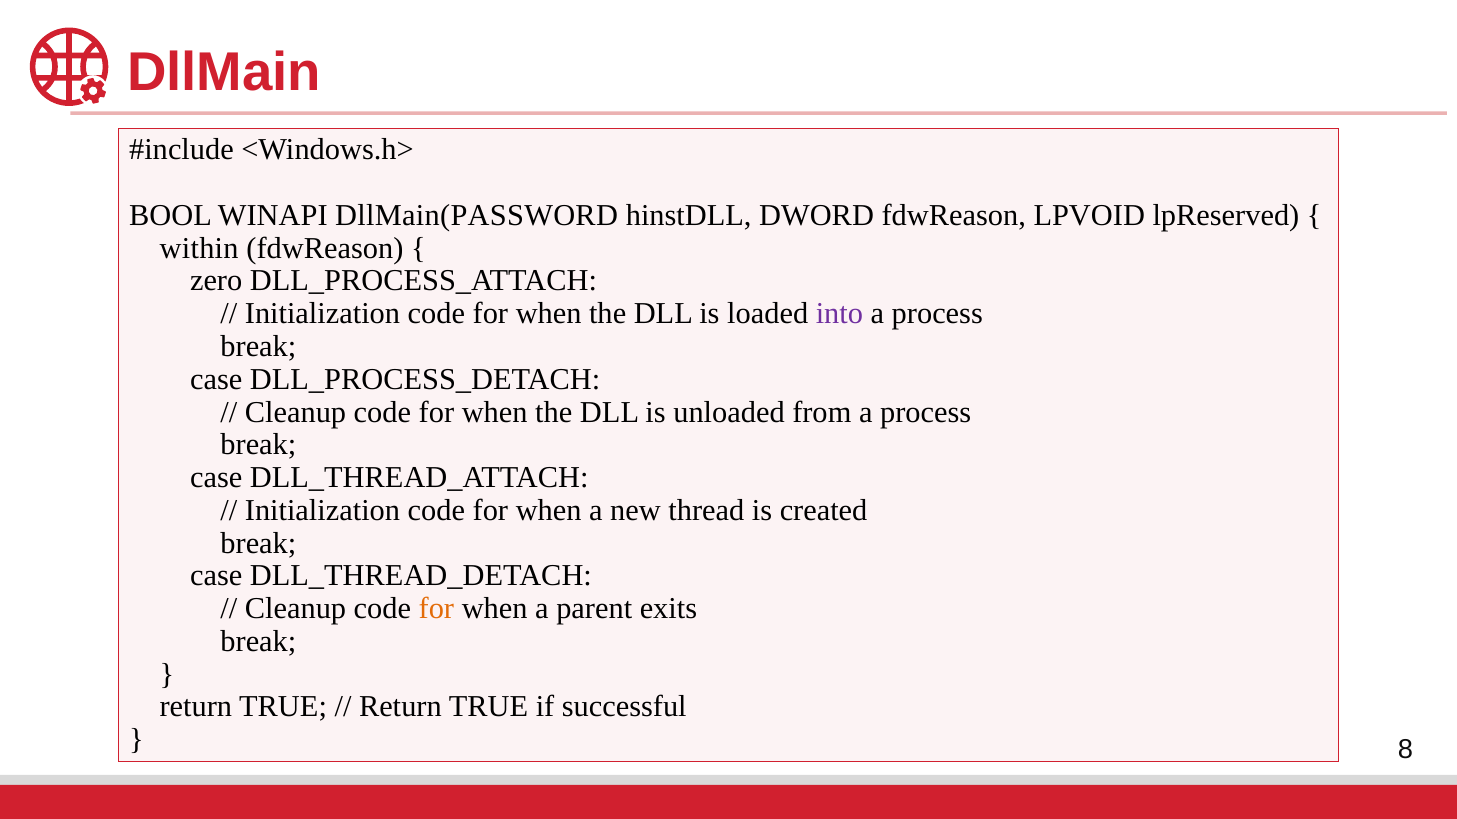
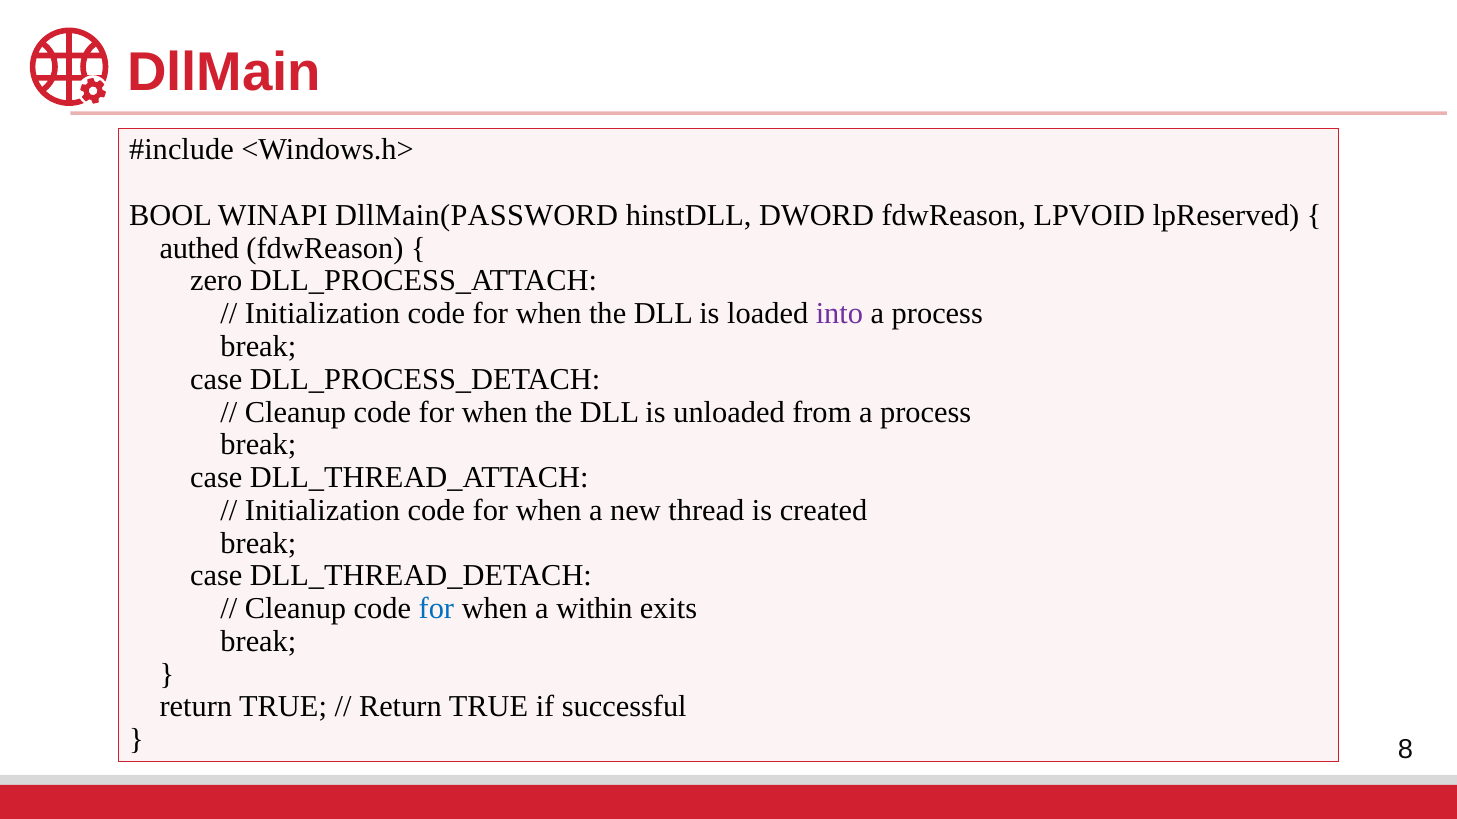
within: within -> authed
for at (436, 609) colour: orange -> blue
parent: parent -> within
